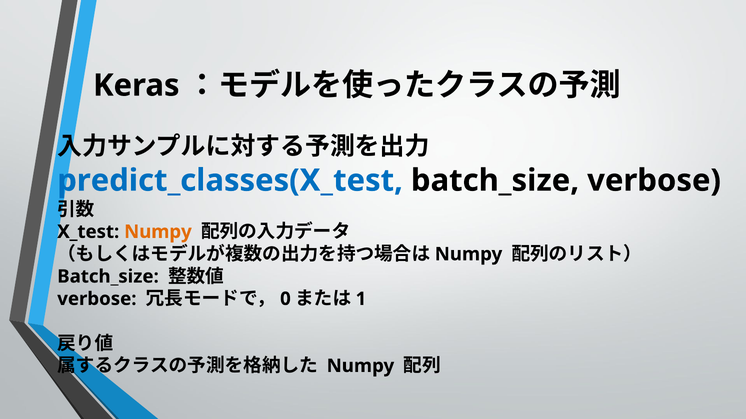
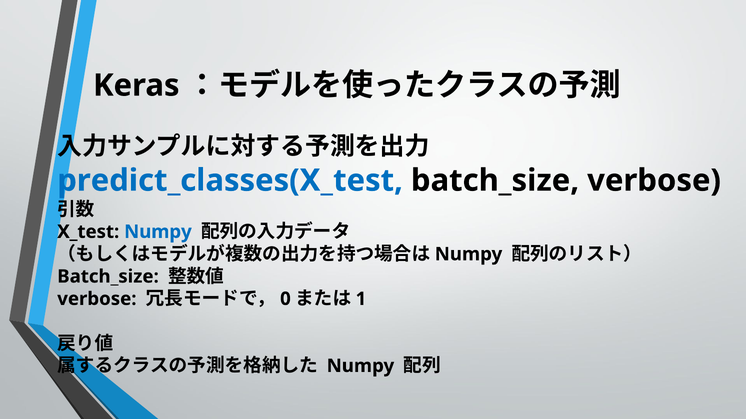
Numpy at (158, 232) colour: orange -> blue
